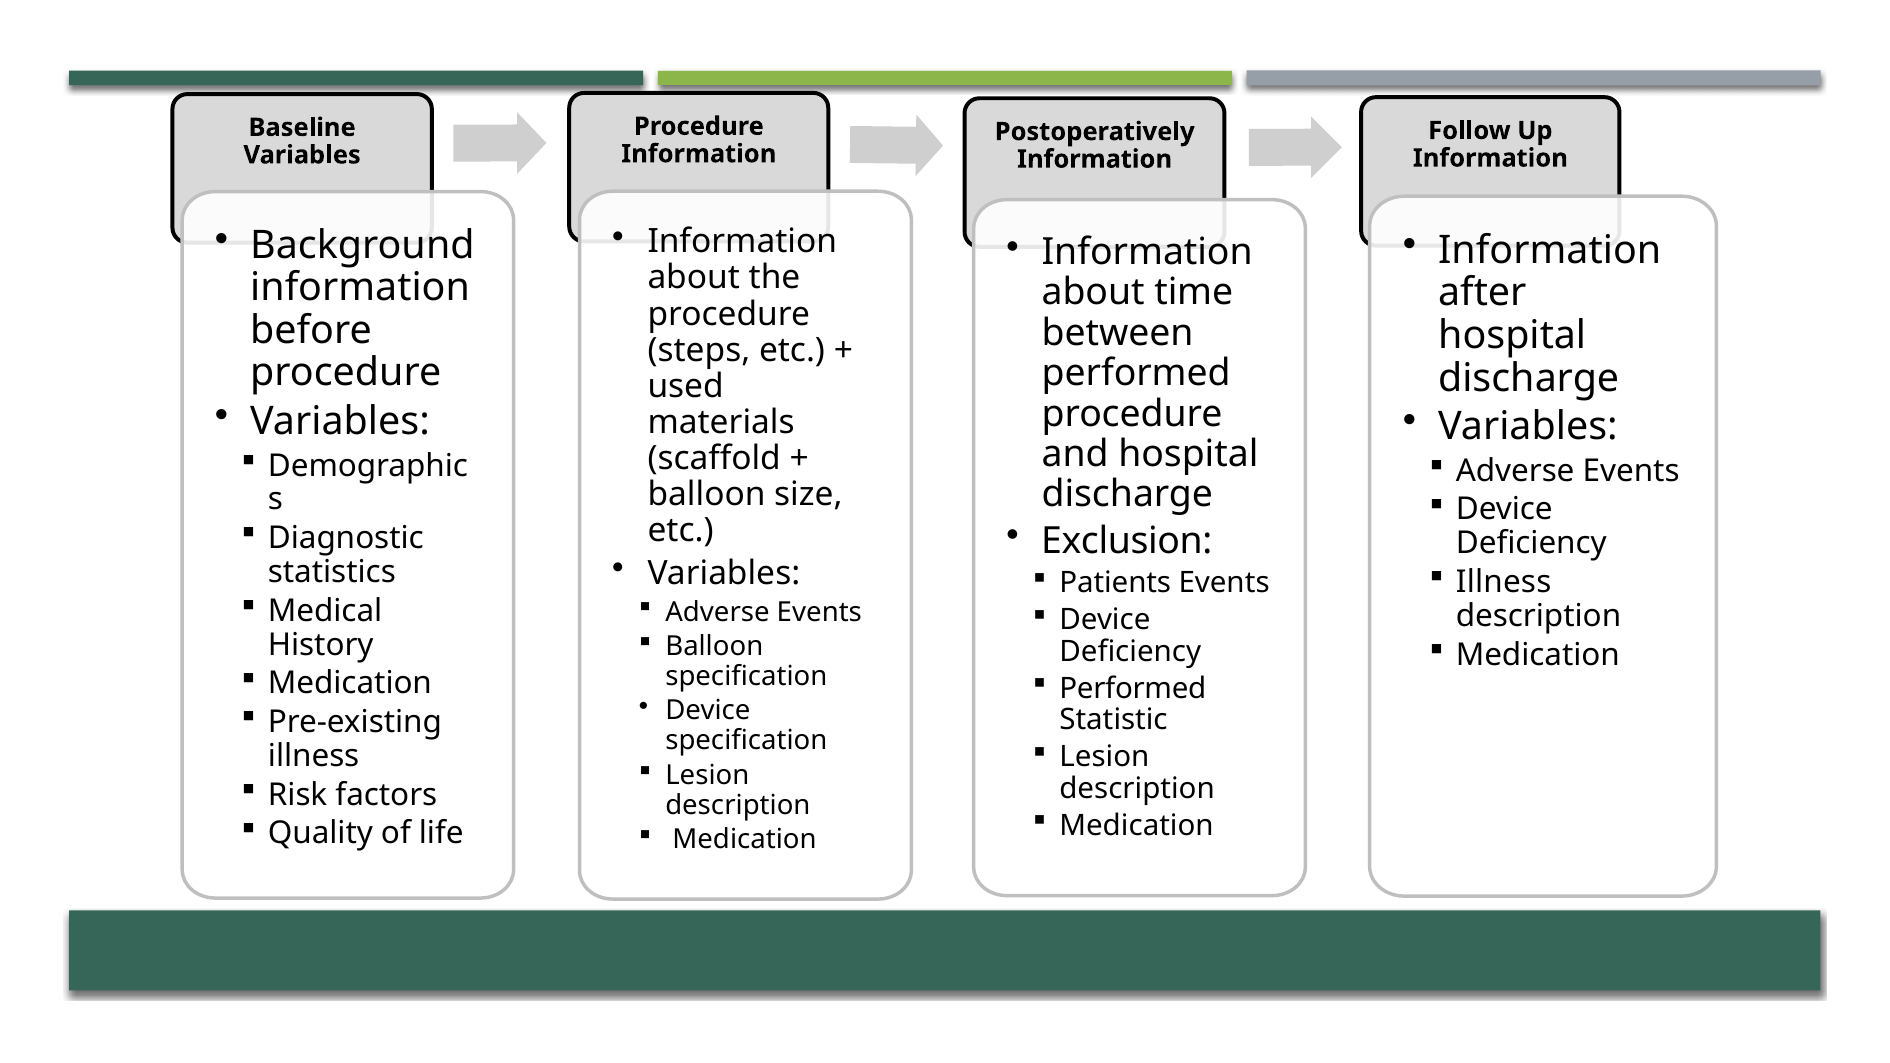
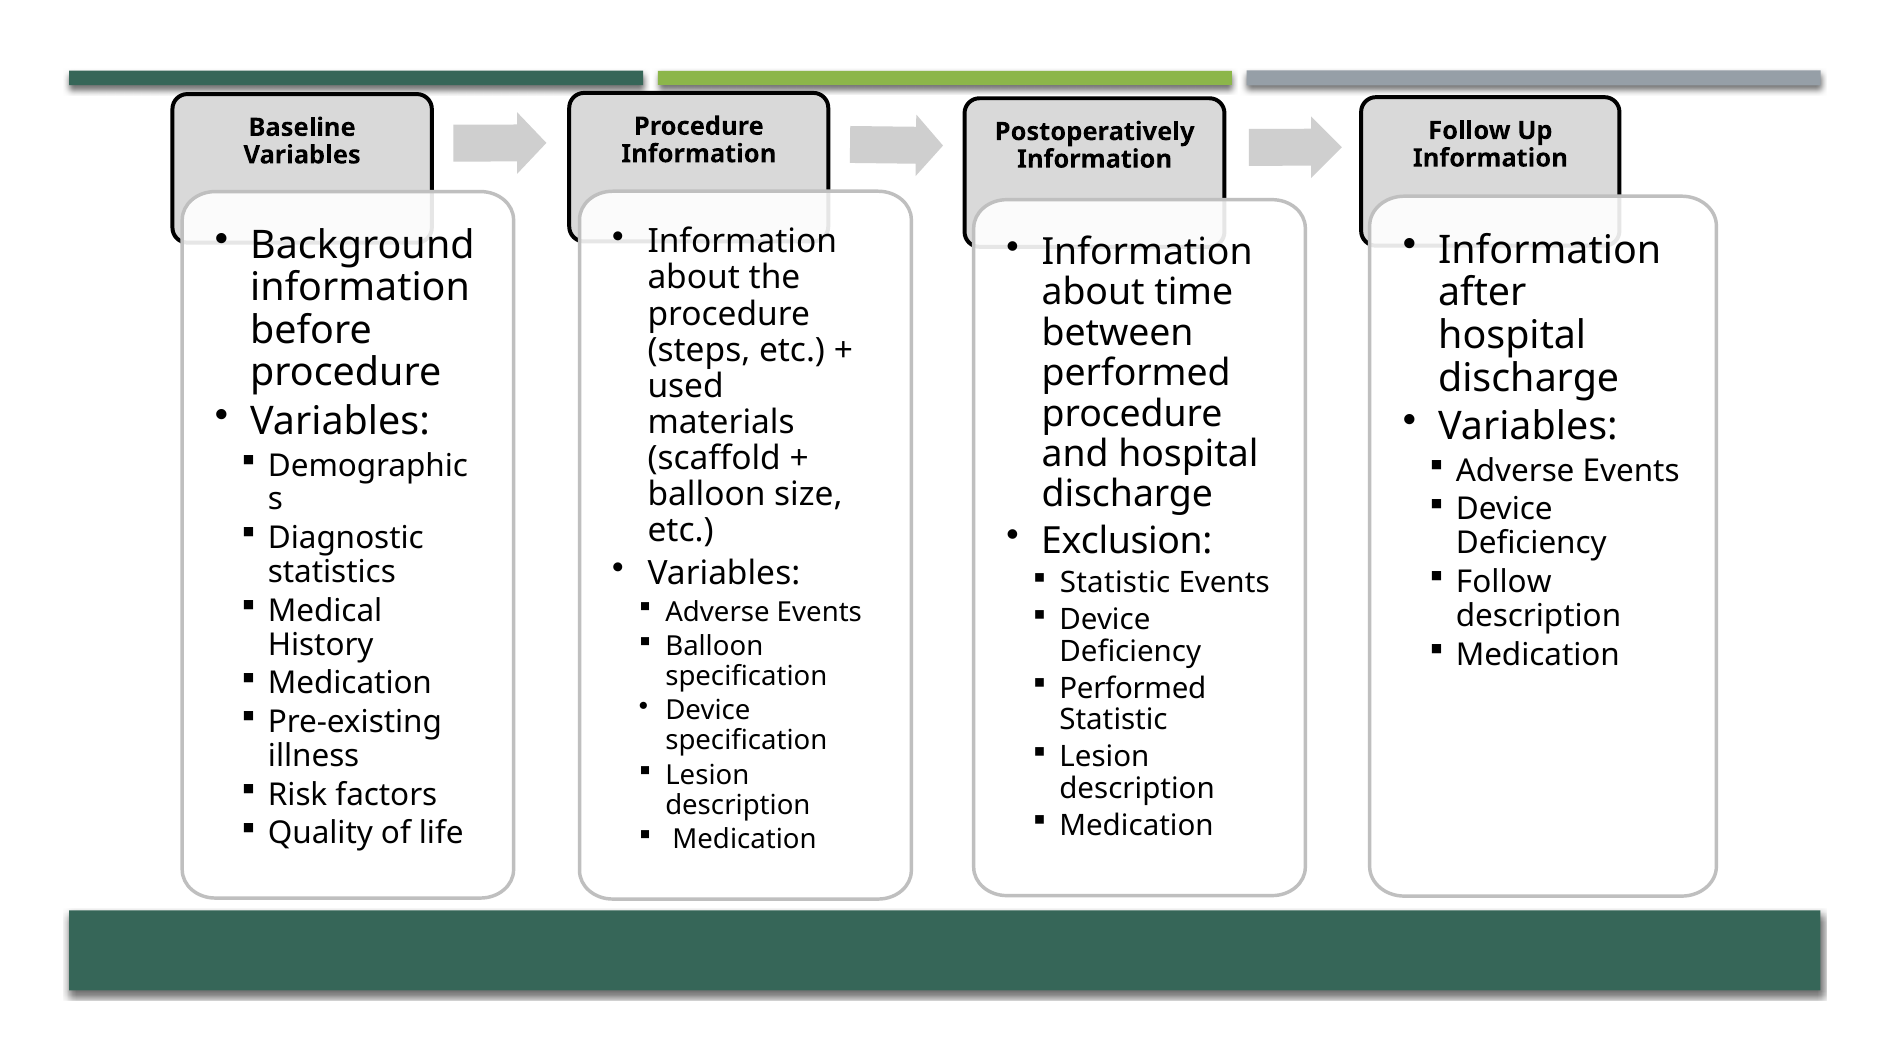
Illness at (1504, 582): Illness -> Follow
Patients at (1115, 583): Patients -> Statistic
